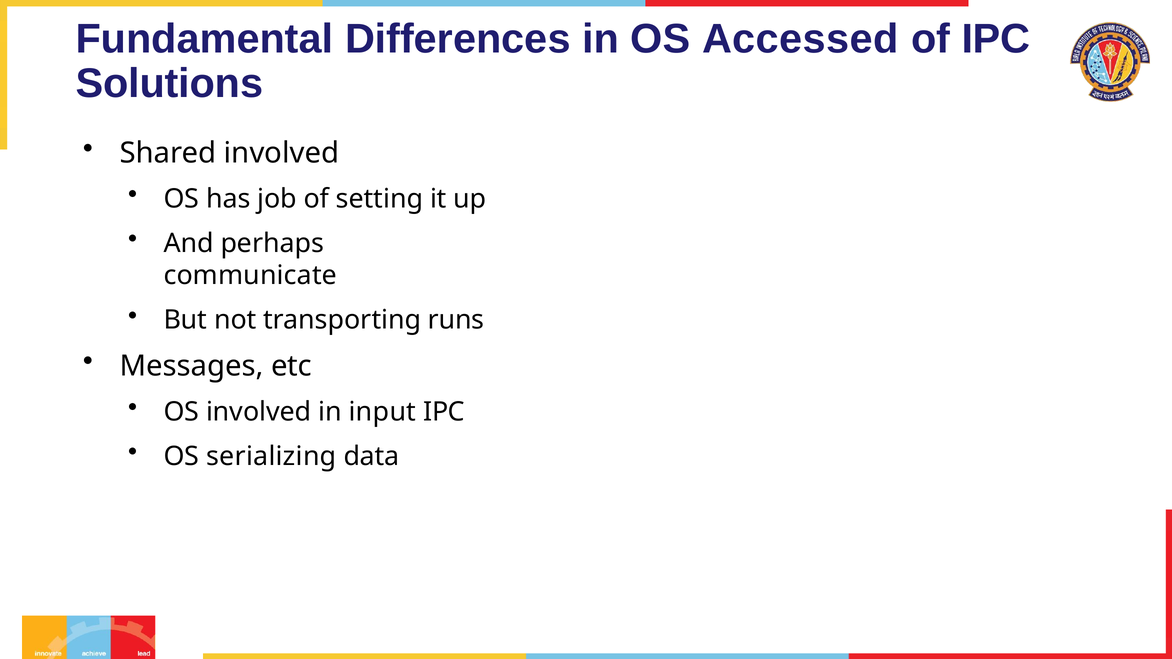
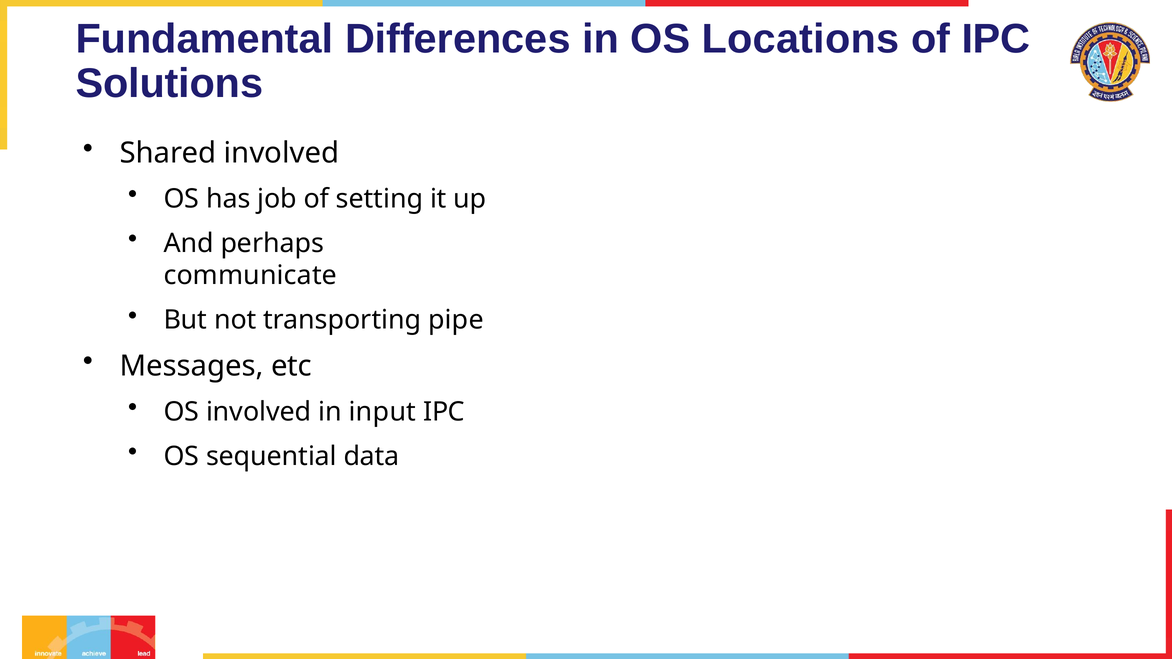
Accessed: Accessed -> Locations
runs: runs -> pipe
serializing: serializing -> sequential
